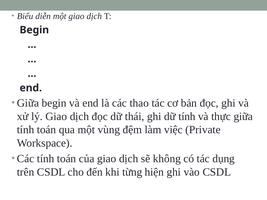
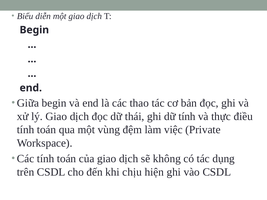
thực giữa: giữa -> điều
từng: từng -> chịu
